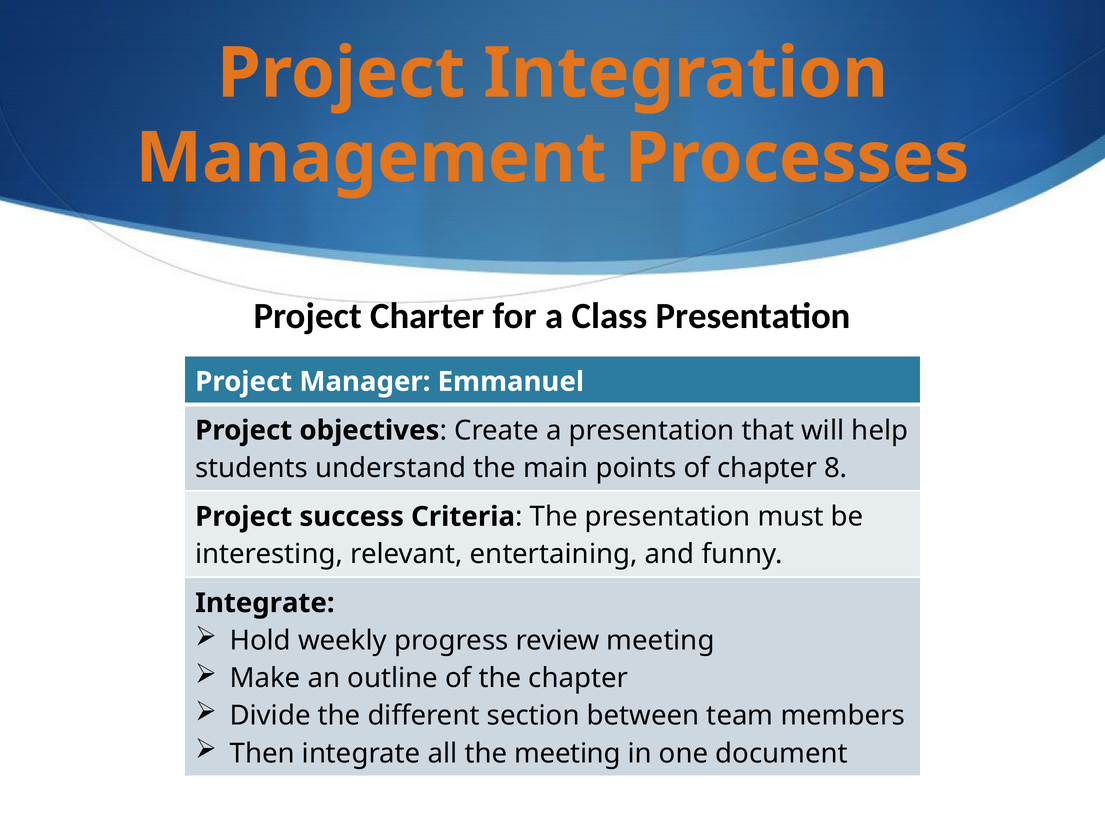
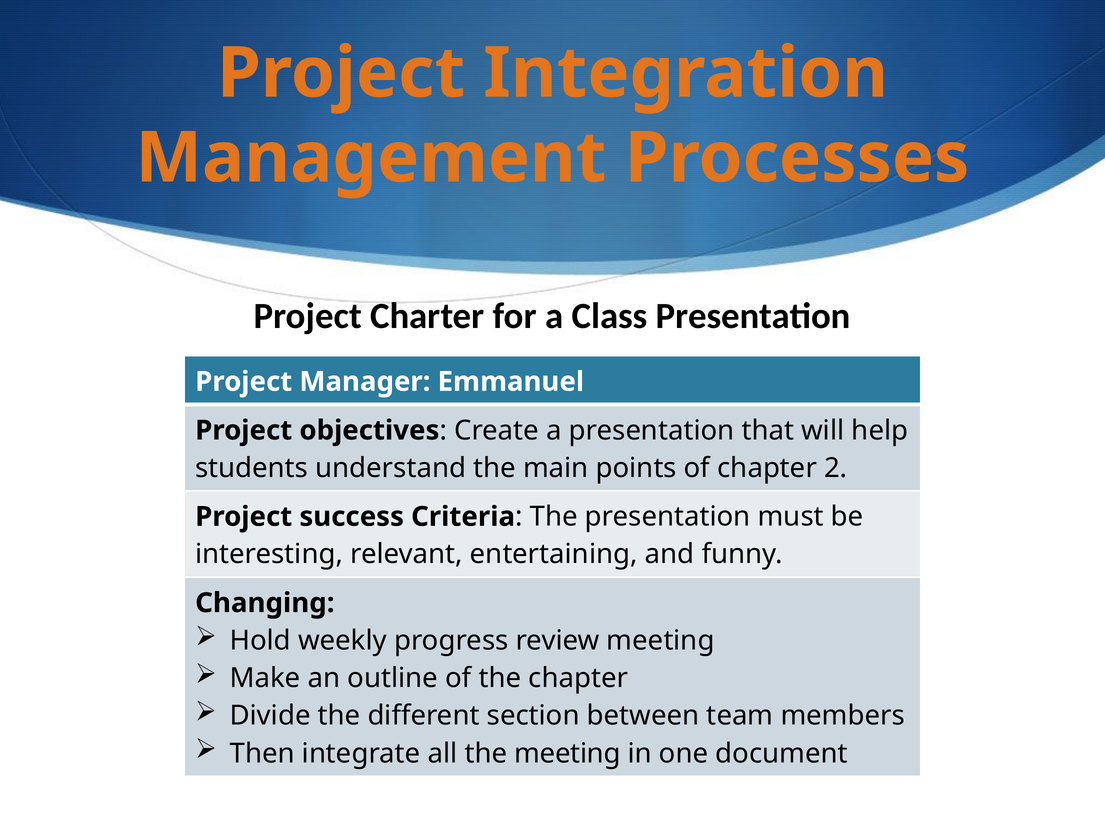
8: 8 -> 2
Integrate at (265, 603): Integrate -> Changing
